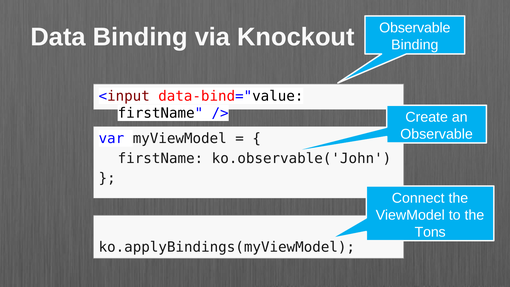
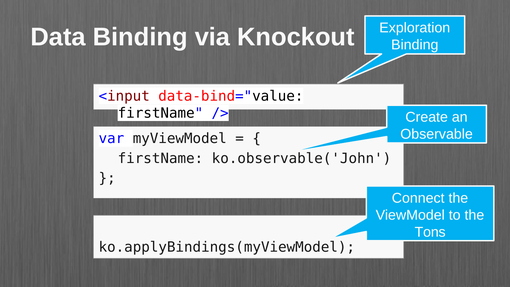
Observable at (415, 28): Observable -> Exploration
